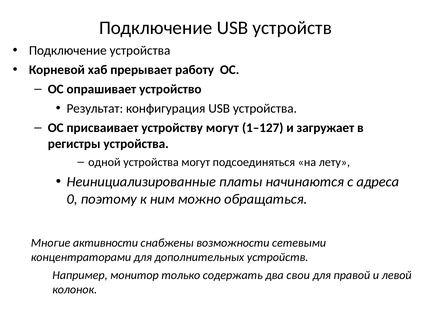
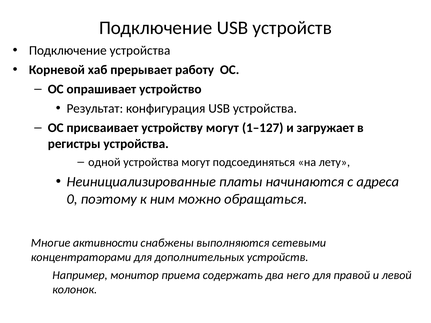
возможности: возможности -> выполняются
только: только -> приема
свои: свои -> него
